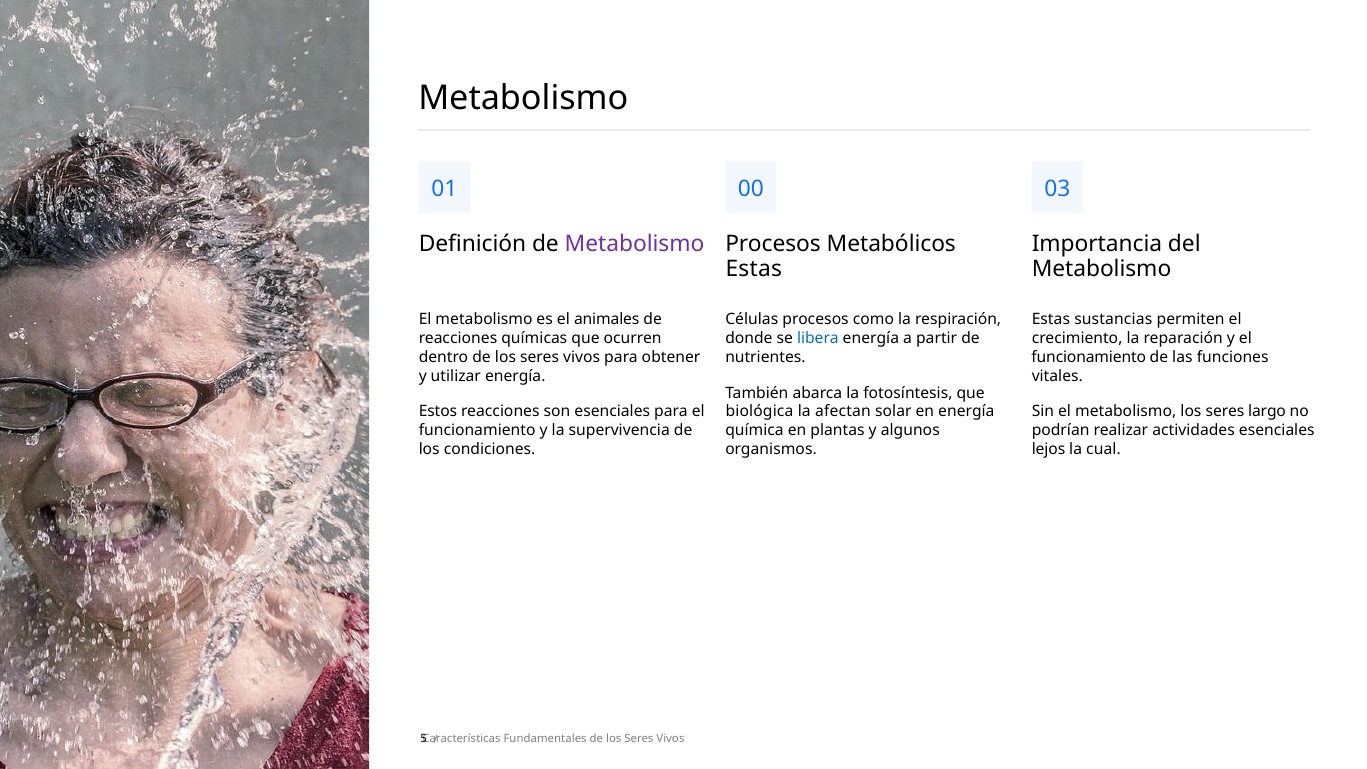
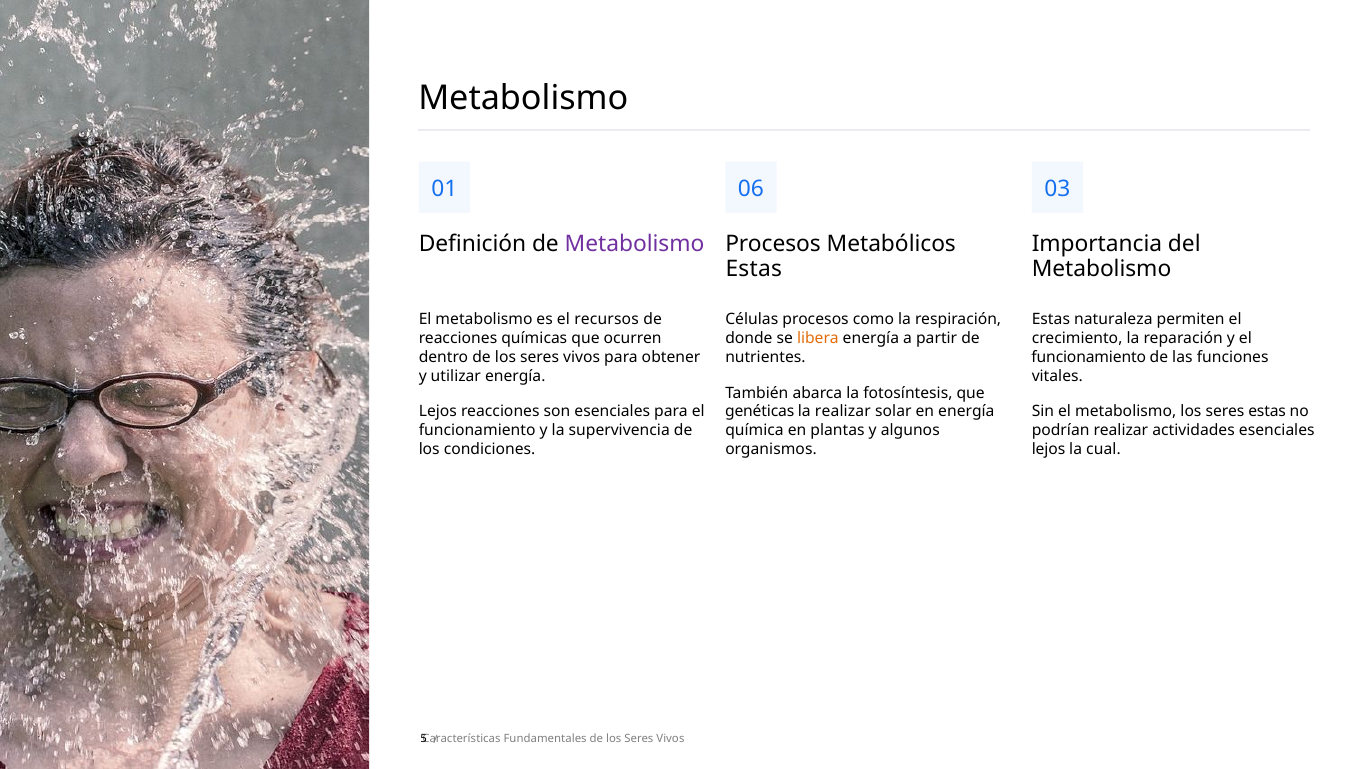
00: 00 -> 06
animales: animales -> recursos
sustancias: sustancias -> naturaleza
libera colour: blue -> orange
Estos at (438, 412): Estos -> Lejos
biológica: biológica -> genéticas
la afectan: afectan -> realizar
seres largo: largo -> estas
